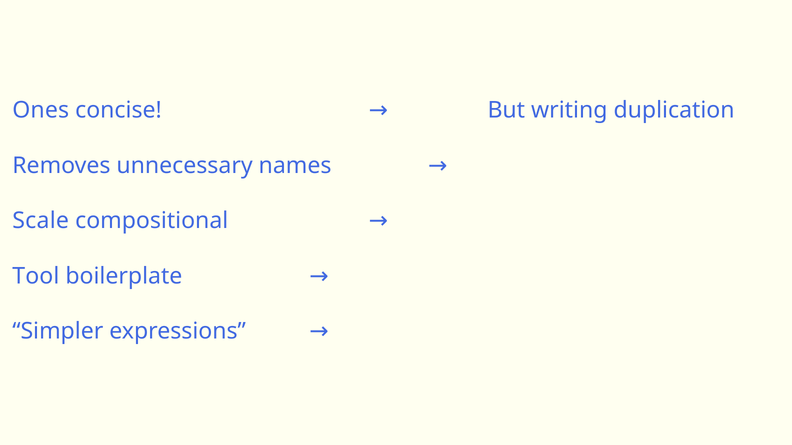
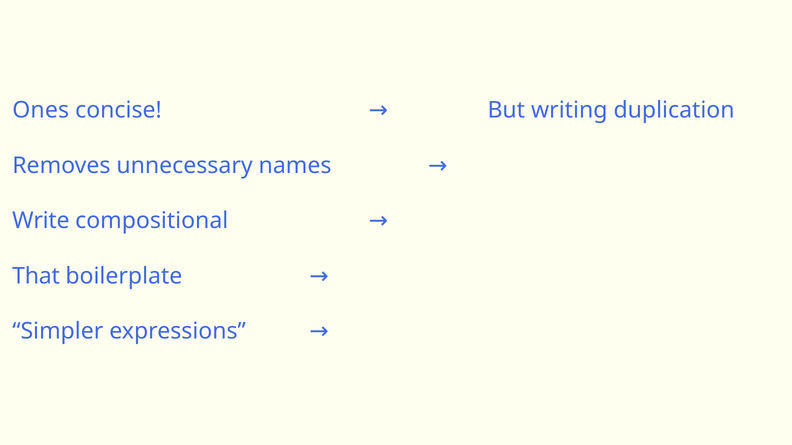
Scale: Scale -> Write
Tool: Tool -> That
